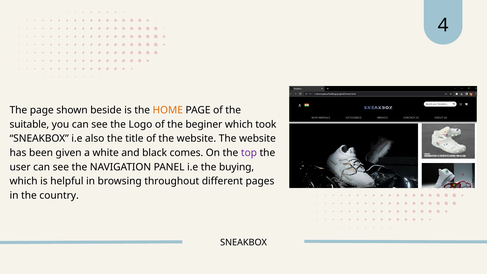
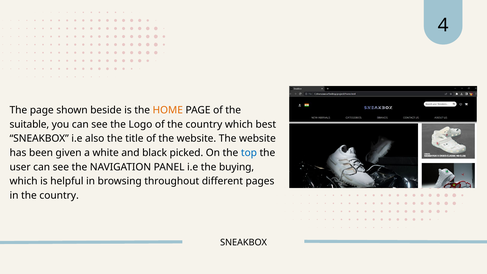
of the beginer: beginer -> country
took: took -> best
comes: comes -> picked
top colour: purple -> blue
